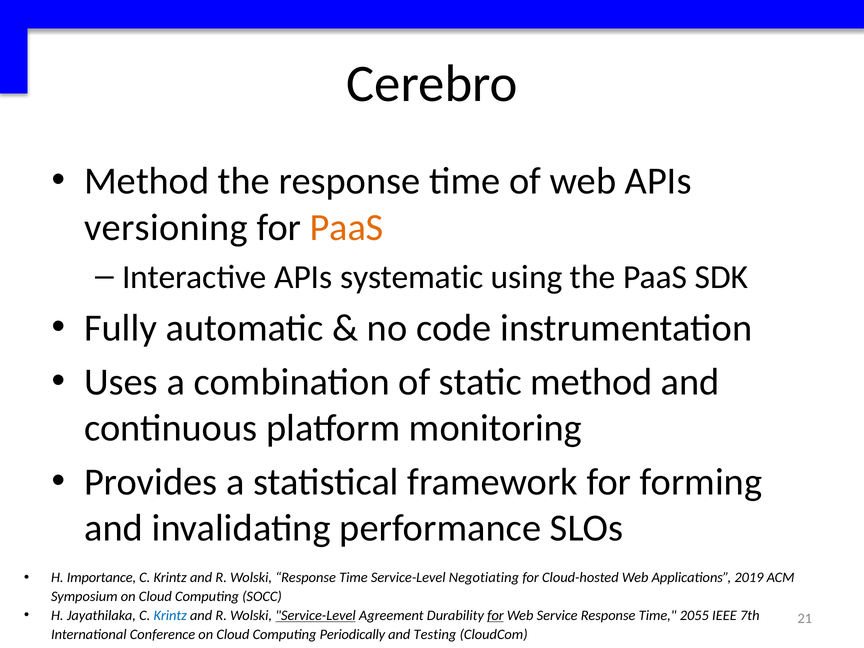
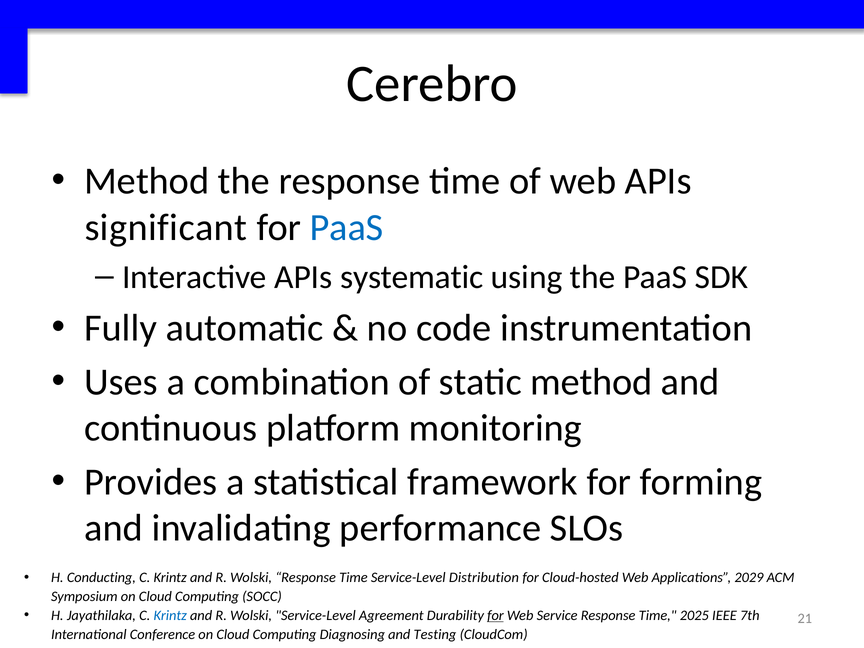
versioning: versioning -> significant
PaaS at (347, 227) colour: orange -> blue
Importance: Importance -> Conducting
Negotiating: Negotiating -> Distribution
2019: 2019 -> 2029
Service-Level at (316, 616) underline: present -> none
2055: 2055 -> 2025
Periodically: Periodically -> Diagnosing
